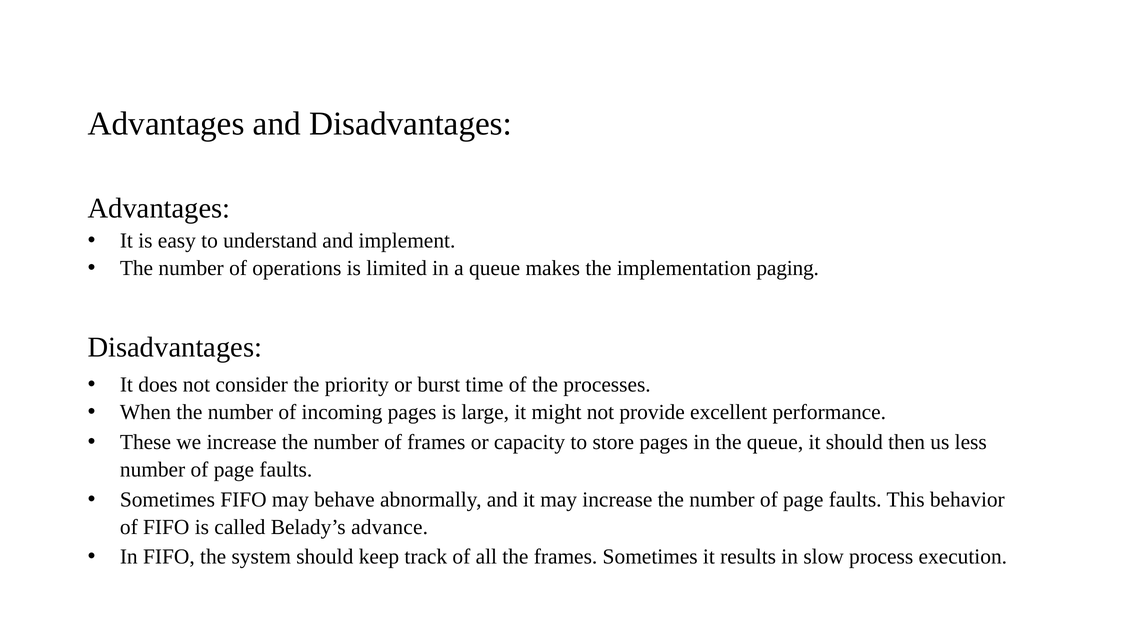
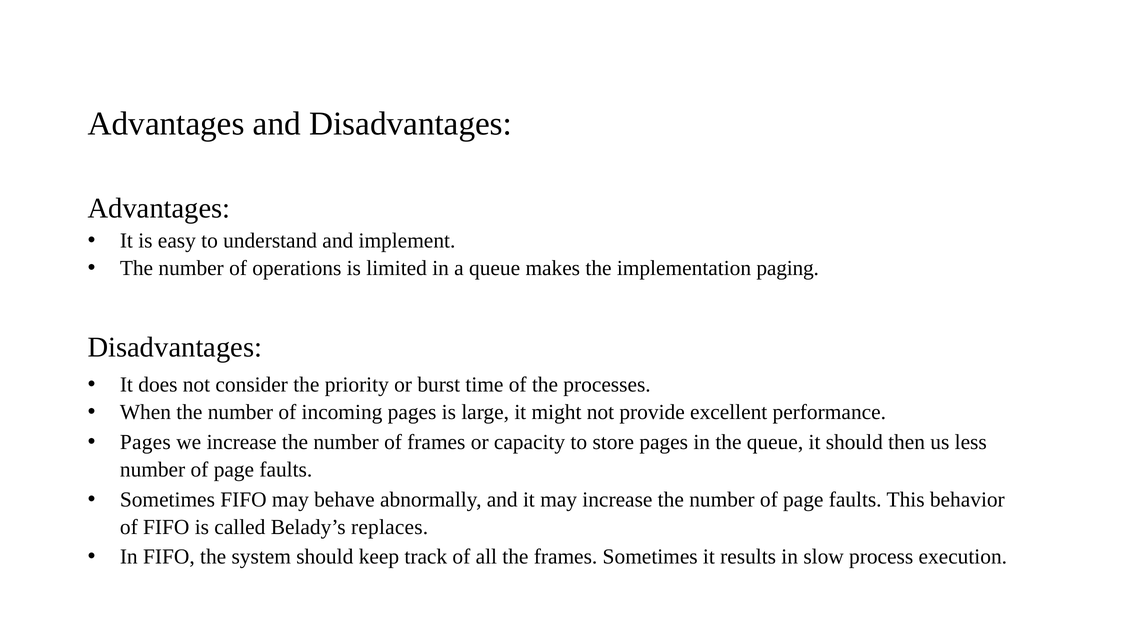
These at (145, 442): These -> Pages
advance: advance -> replaces
